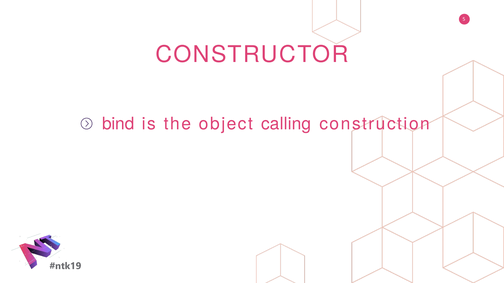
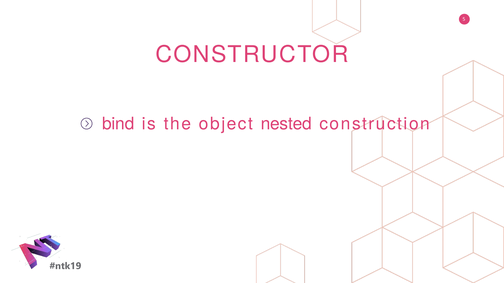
calling: calling -> nested
